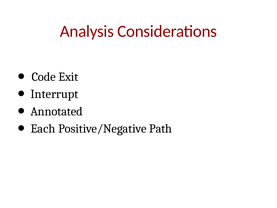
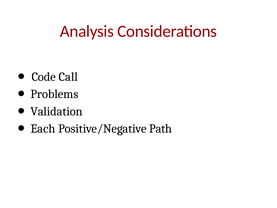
Exit: Exit -> Call
Interrupt: Interrupt -> Problems
Annotated: Annotated -> Validation
